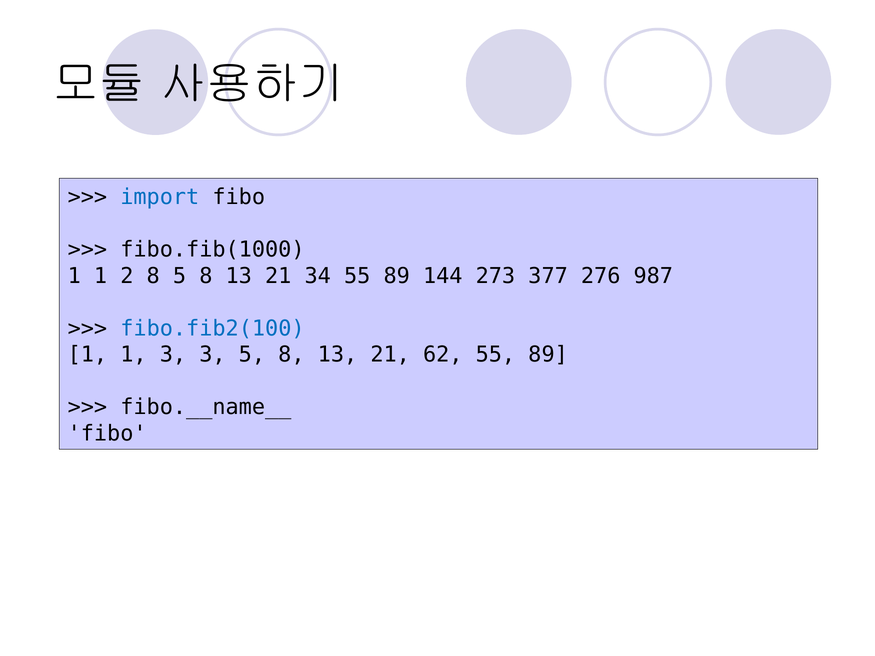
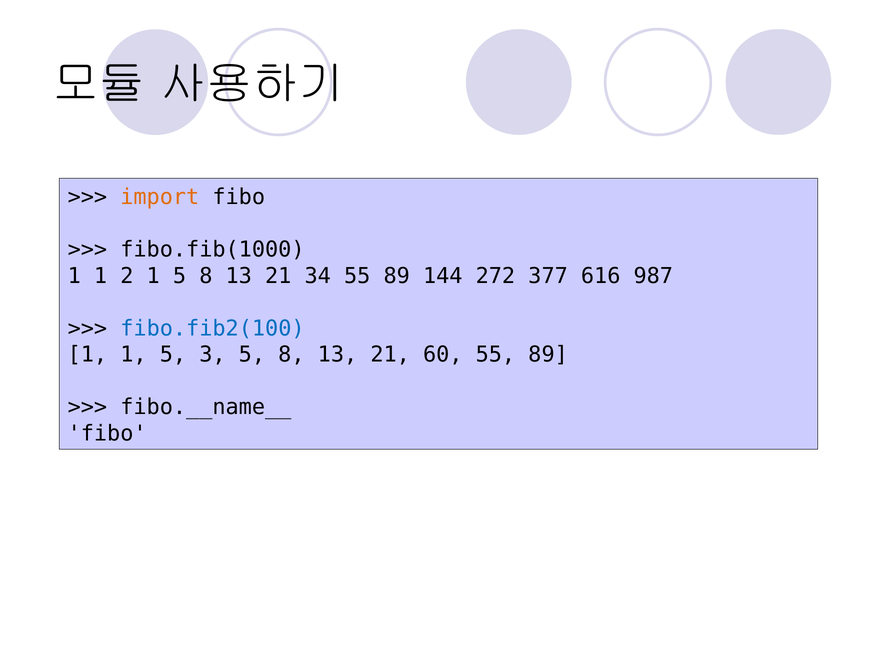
import colour: blue -> orange
2 8: 8 -> 1
273: 273 -> 272
276: 276 -> 616
1 1 3: 3 -> 5
62: 62 -> 60
